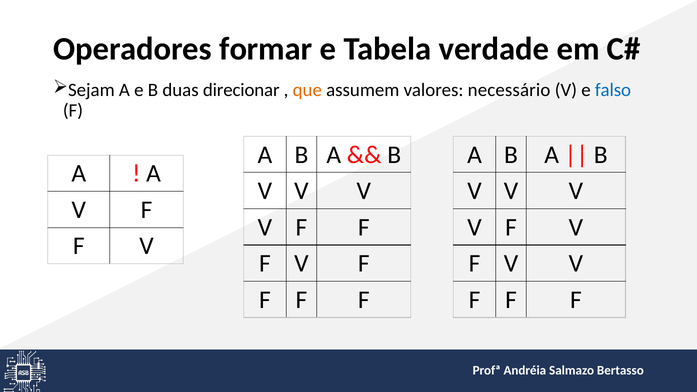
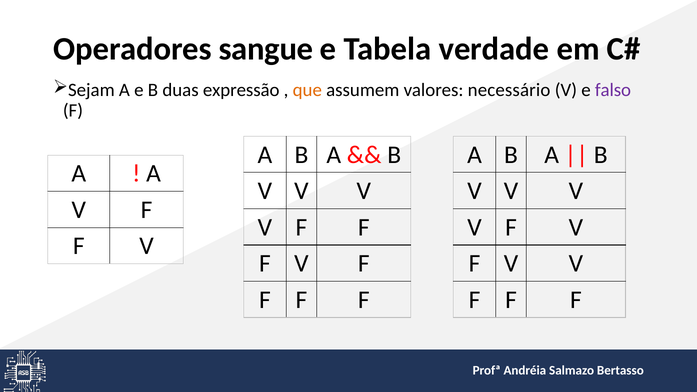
formar: formar -> sangue
direcionar: direcionar -> expressão
falso colour: blue -> purple
